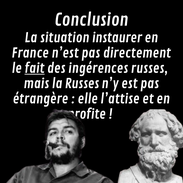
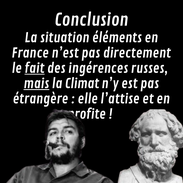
instaurer: instaurer -> éléments
mais underline: none -> present
la Russes: Russes -> Climat
